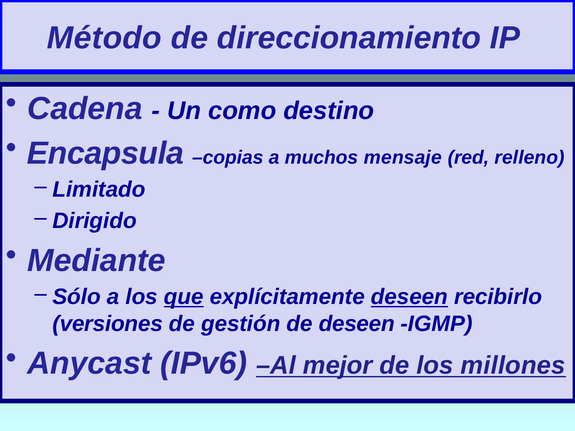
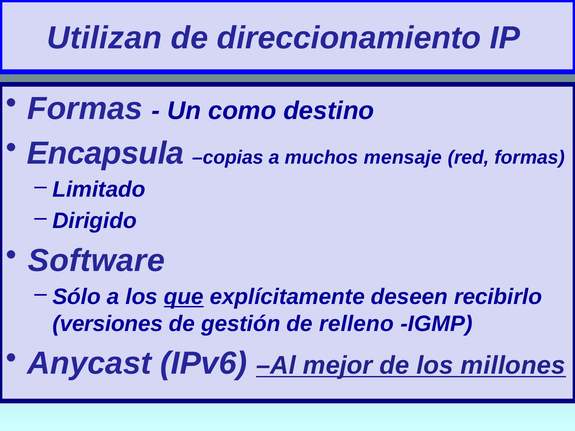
Método: Método -> Utilizan
Cadena at (85, 109): Cadena -> Formas
red relleno: relleno -> formas
Mediante: Mediante -> Software
deseen at (409, 297) underline: present -> none
de deseen: deseen -> relleno
